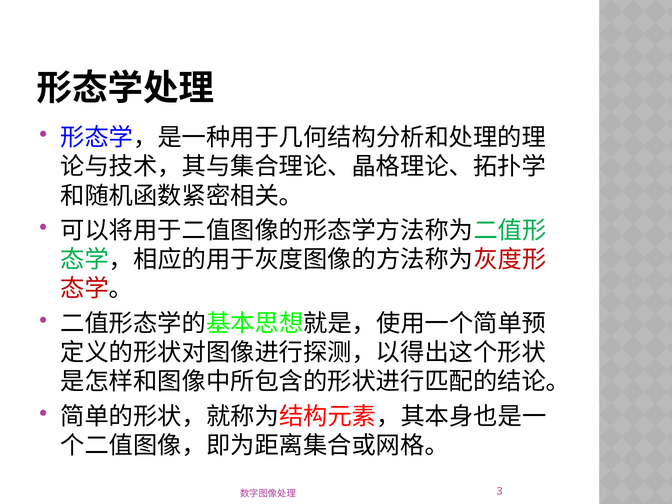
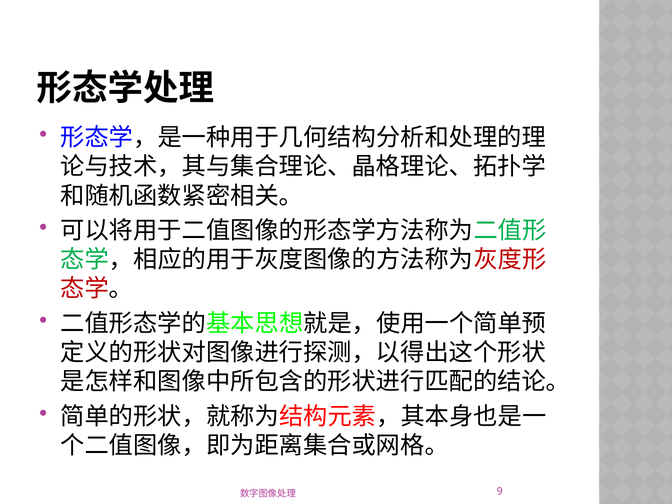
3: 3 -> 9
